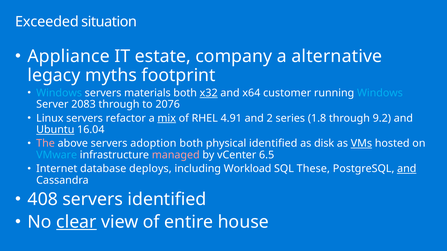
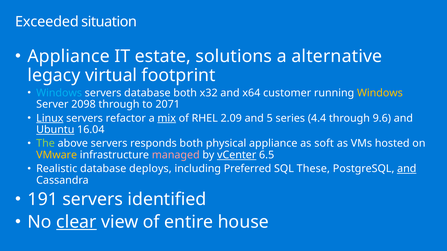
company: company -> solutions
myths: myths -> virtual
servers materials: materials -> database
x32 underline: present -> none
Windows at (380, 93) colour: light blue -> yellow
2083: 2083 -> 2098
2076: 2076 -> 2071
Linux underline: none -> present
4.91: 4.91 -> 2.09
2: 2 -> 5
1.8: 1.8 -> 4.4
9.2: 9.2 -> 9.6
The colour: pink -> light green
adoption: adoption -> responds
physical identified: identified -> appliance
disk: disk -> soft
VMs underline: present -> none
VMware colour: light blue -> yellow
vCenter underline: none -> present
Internet: Internet -> Realistic
Workload: Workload -> Preferred
408: 408 -> 191
